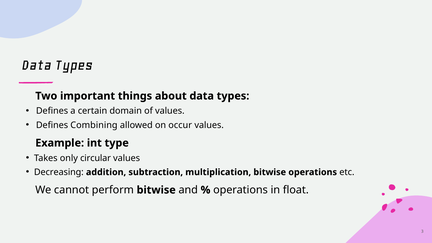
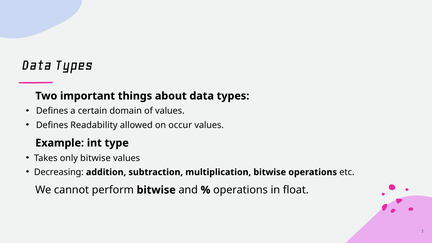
Combining: Combining -> Readability
only circular: circular -> bitwise
